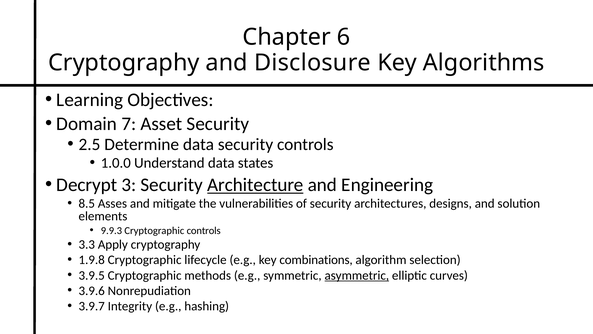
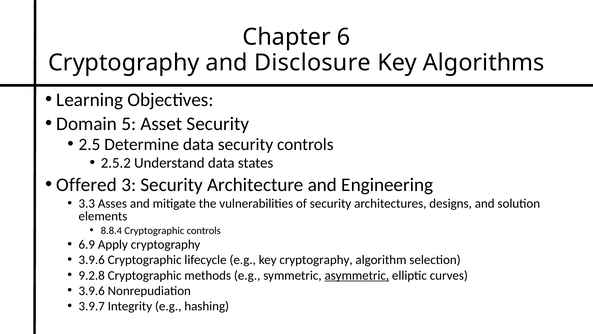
7: 7 -> 5
1.0.0: 1.0.0 -> 2.5.2
Decrypt: Decrypt -> Offered
Architecture underline: present -> none
8.5: 8.5 -> 3.3
9.9.3: 9.9.3 -> 8.8.4
3.3: 3.3 -> 6.9
1.9.8 at (92, 260): 1.9.8 -> 3.9.6
key combinations: combinations -> cryptography
3.9.5: 3.9.5 -> 9.2.8
